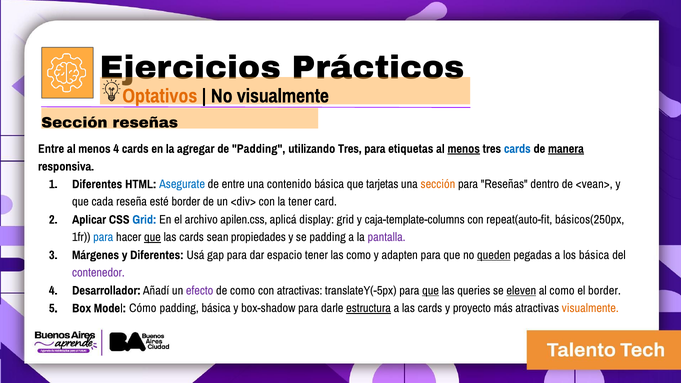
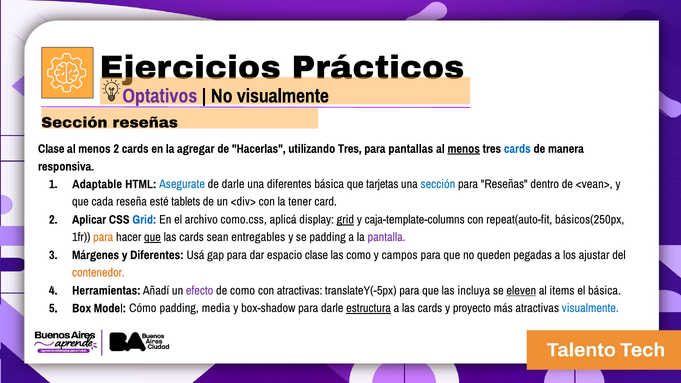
Optativos colour: orange -> purple
Entre at (51, 149): Entre -> Clase
menos 4: 4 -> 2
de Padding: Padding -> Hacerlas
etiquetas: etiquetas -> pantallas
manera underline: present -> none
Diferentes at (97, 184): Diferentes -> Adaptable
de entre: entre -> darle
una contenido: contenido -> diferentes
sección at (438, 184) colour: orange -> blue
esté border: border -> tablets
apilen.css: apilen.css -> como.css
grid at (345, 220) underline: none -> present
para at (103, 237) colour: blue -> orange
propiedades: propiedades -> entregables
espacio tener: tener -> clase
adapten: adapten -> campos
queden underline: present -> none
los básica: básica -> ajustar
contenedor colour: purple -> orange
Desarrollador: Desarrollador -> Herramientas
que at (431, 291) underline: present -> none
queries: queries -> incluya
al como: como -> items
el border: border -> básica
padding básica: básica -> media
visualmente at (590, 308) colour: orange -> blue
